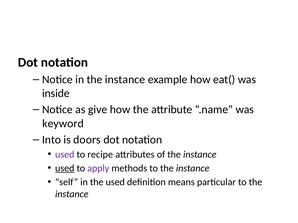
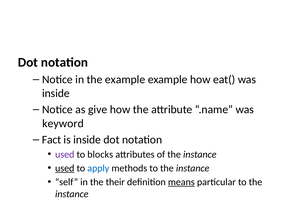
in the instance: instance -> example
Into: Into -> Fact
is doors: doors -> inside
recipe: recipe -> blocks
apply colour: purple -> blue
the used: used -> their
means underline: none -> present
